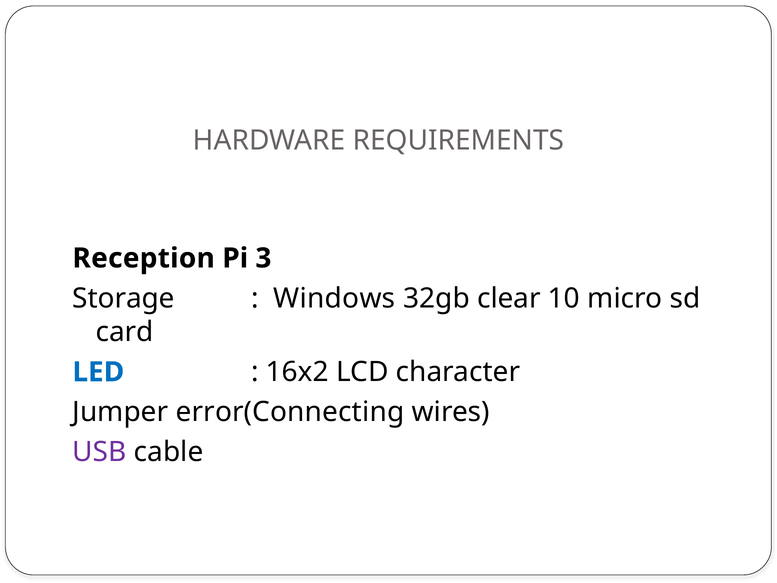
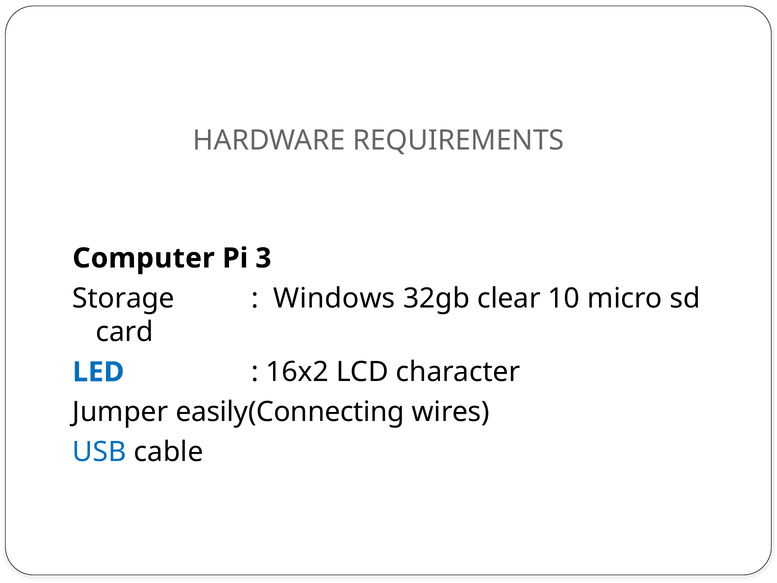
Reception: Reception -> Computer
error(Connecting: error(Connecting -> easily(Connecting
USB colour: purple -> blue
